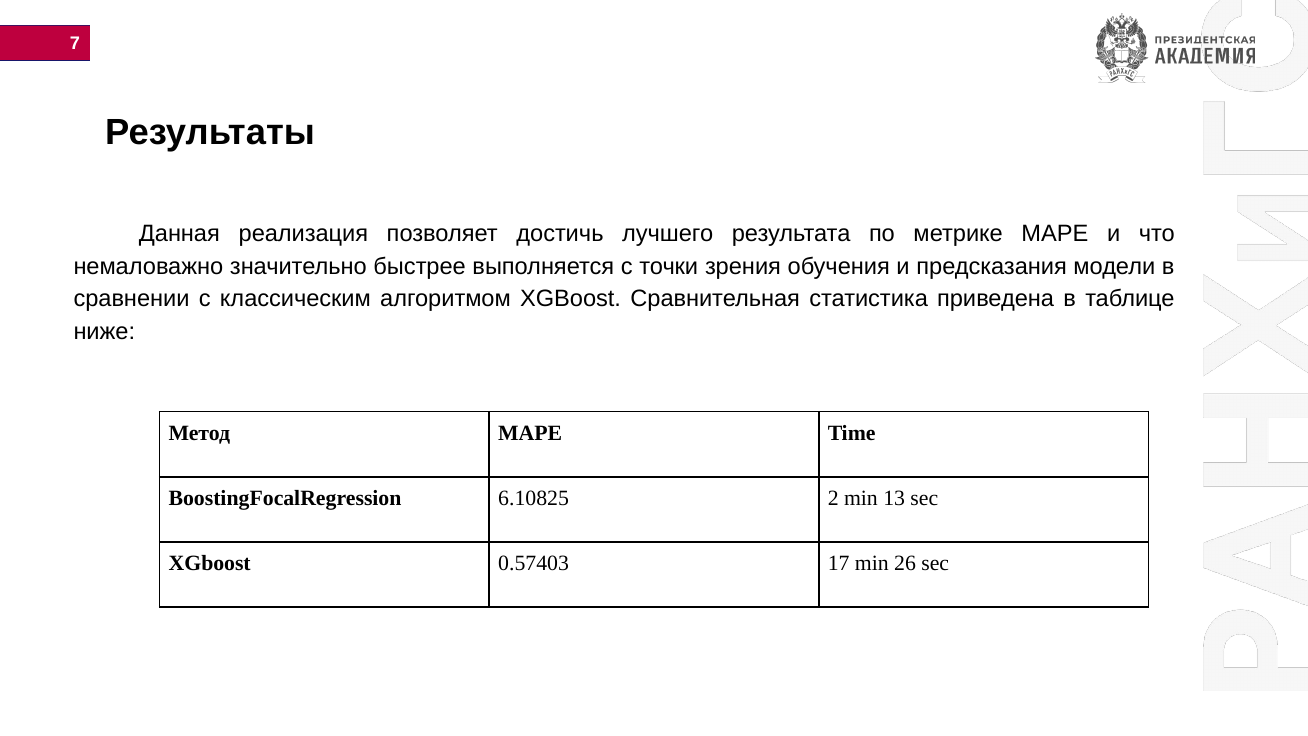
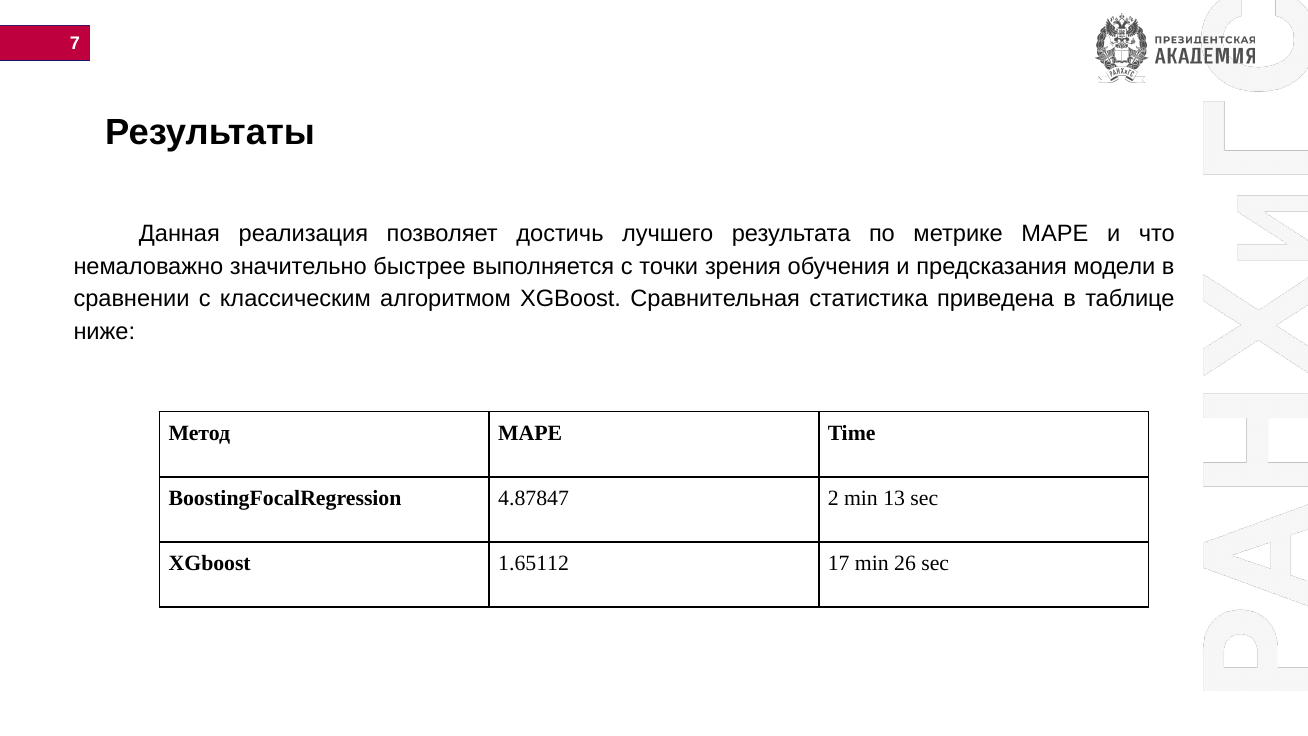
6.10825: 6.10825 -> 4.87847
0.57403: 0.57403 -> 1.65112
